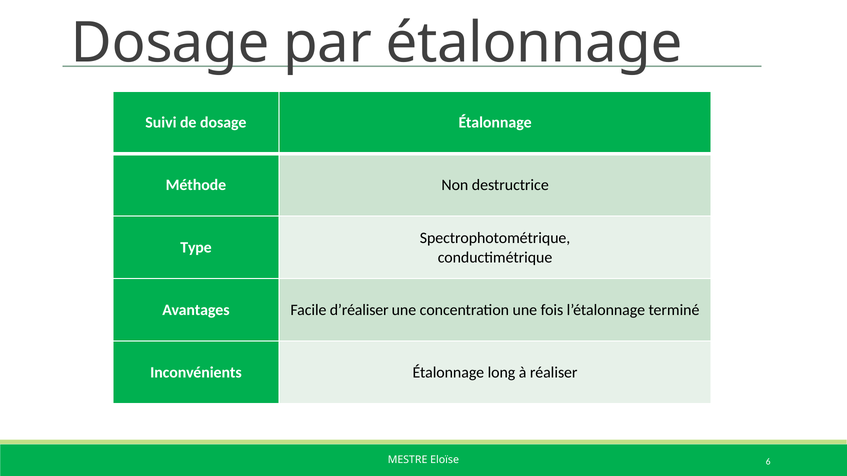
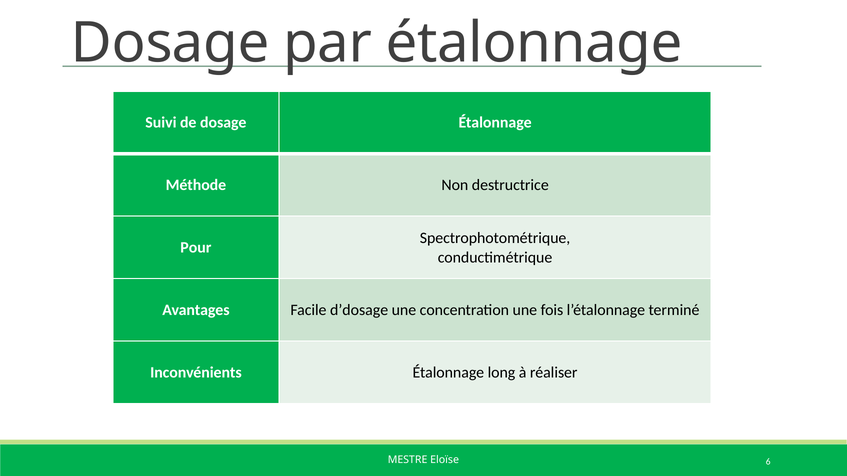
Type: Type -> Pour
d’réaliser: d’réaliser -> d’dosage
